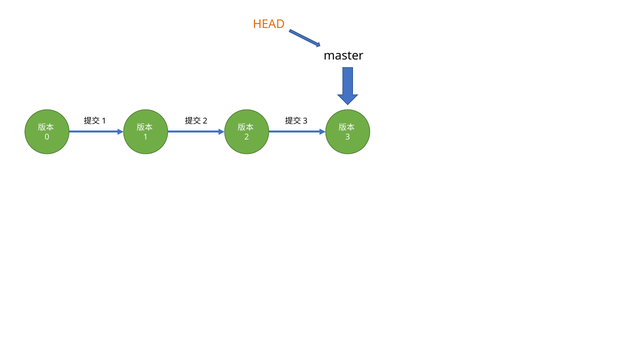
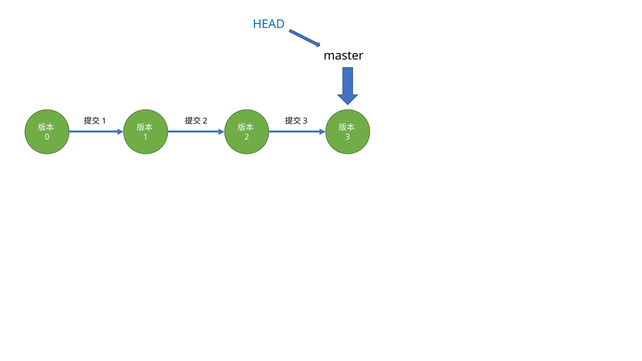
HEAD colour: orange -> blue
